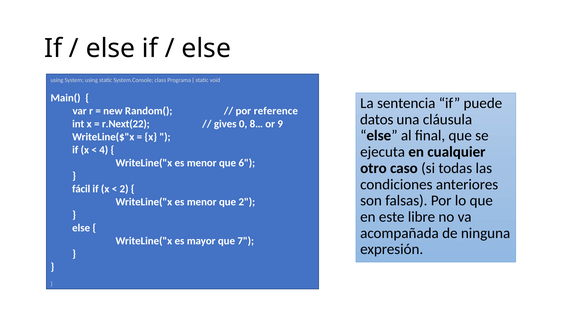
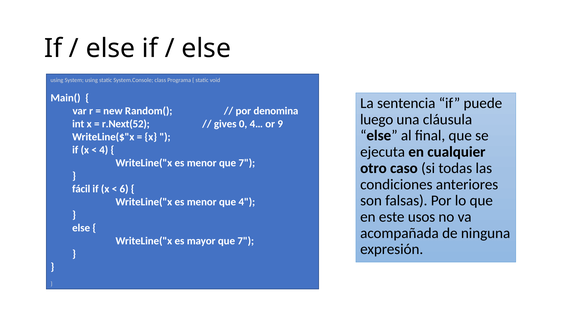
reference: reference -> denomina
datos: datos -> luego
r.Next(22: r.Next(22 -> r.Next(52
8…: 8… -> 4…
menor que 6: 6 -> 7
2 at (124, 189): 2 -> 6
que 2: 2 -> 4
libre: libre -> usos
